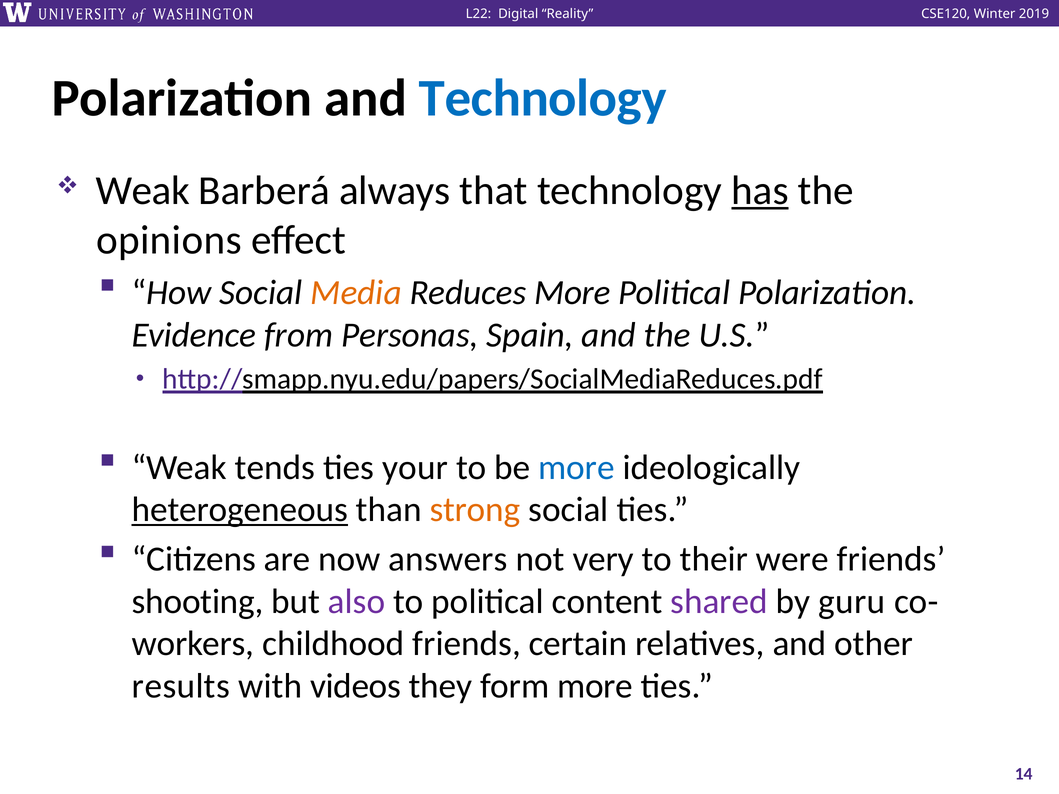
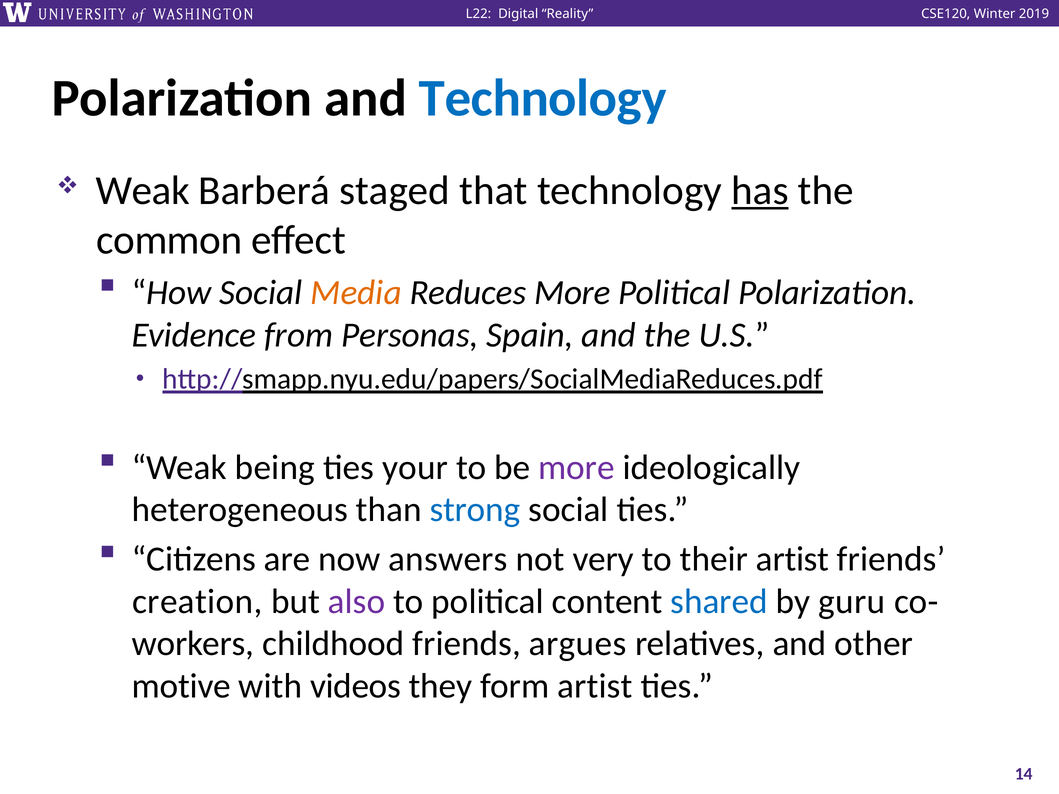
always: always -> staged
opinions: opinions -> common
tends: tends -> being
more at (577, 468) colour: blue -> purple
heterogeneous underline: present -> none
strong colour: orange -> blue
their were: were -> artist
shooting: shooting -> creation
shared colour: purple -> blue
certain: certain -> argues
results: results -> motive
form more: more -> artist
